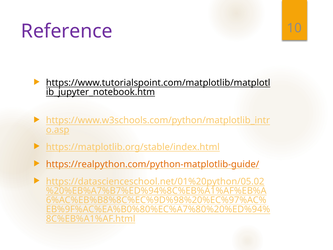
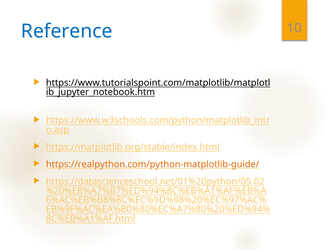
Reference colour: purple -> blue
